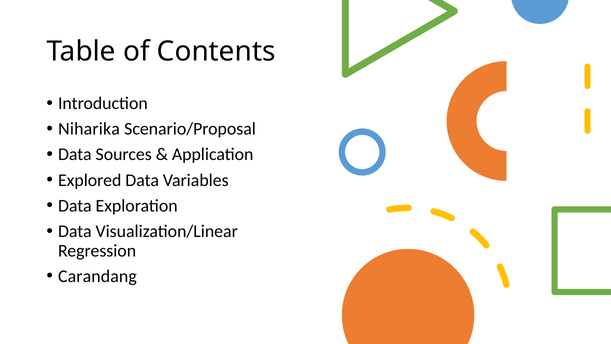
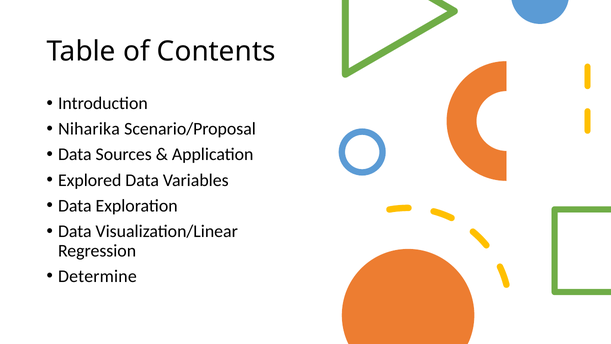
Carandang: Carandang -> Determine
